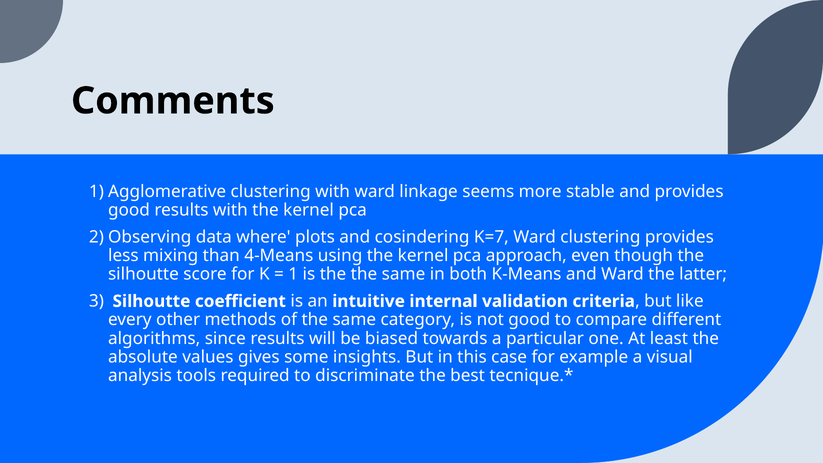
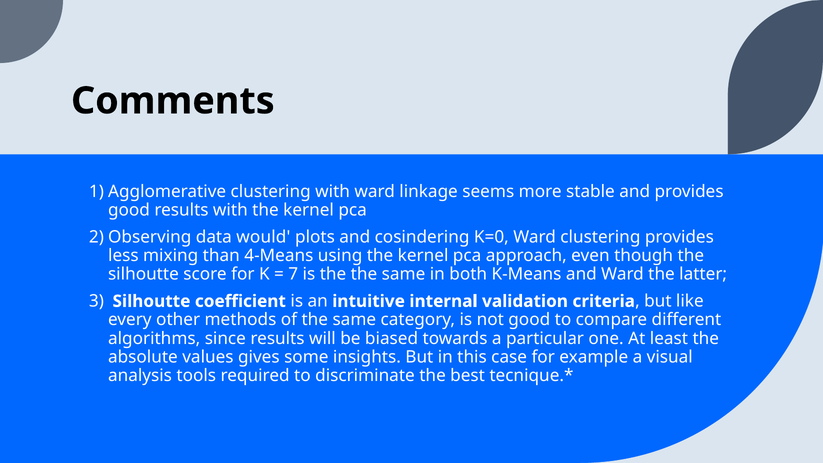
where: where -> would
K=7: K=7 -> K=0
1: 1 -> 7
